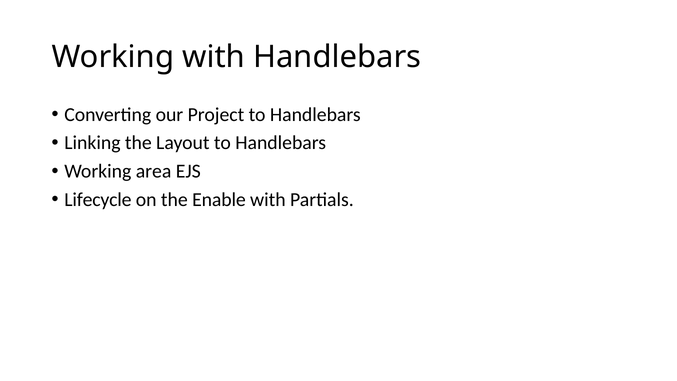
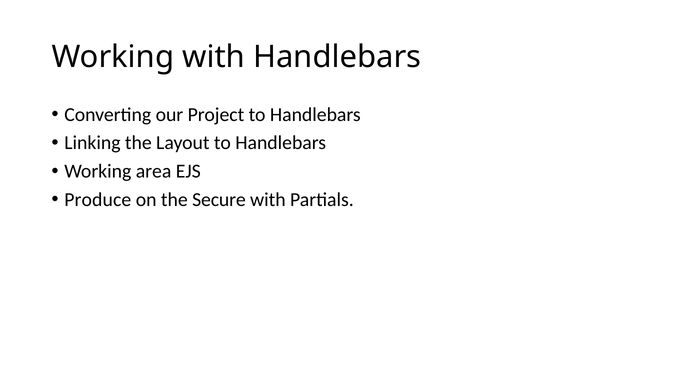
Lifecycle: Lifecycle -> Produce
Enable: Enable -> Secure
